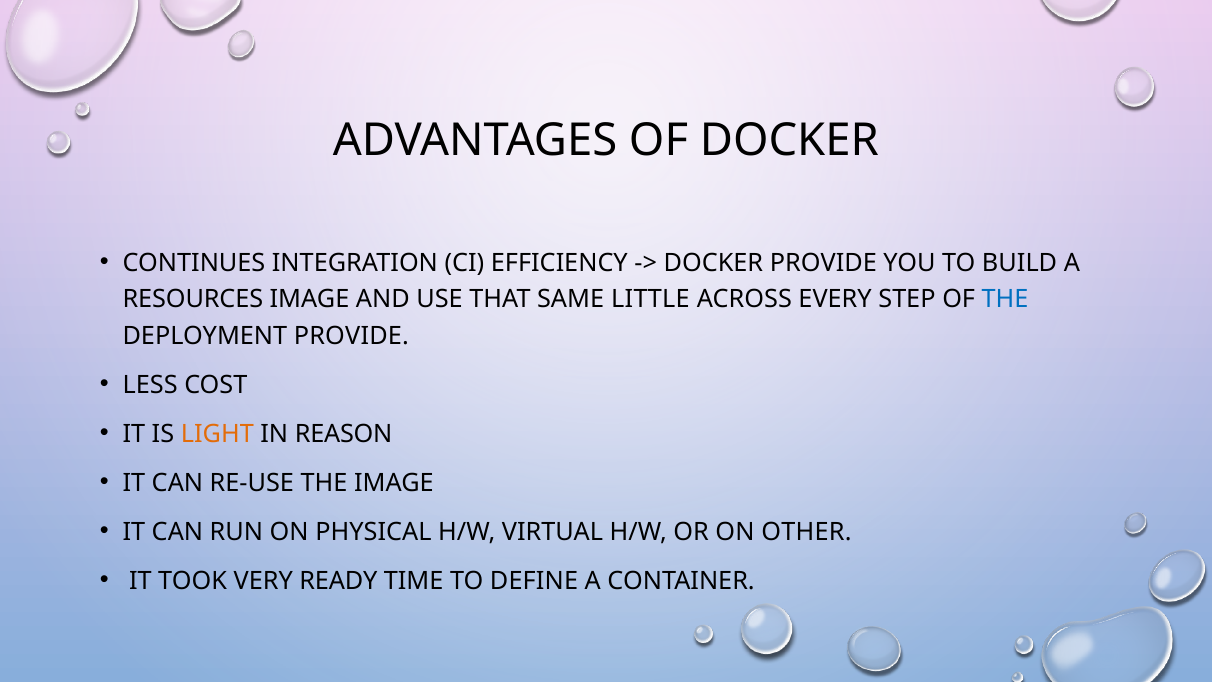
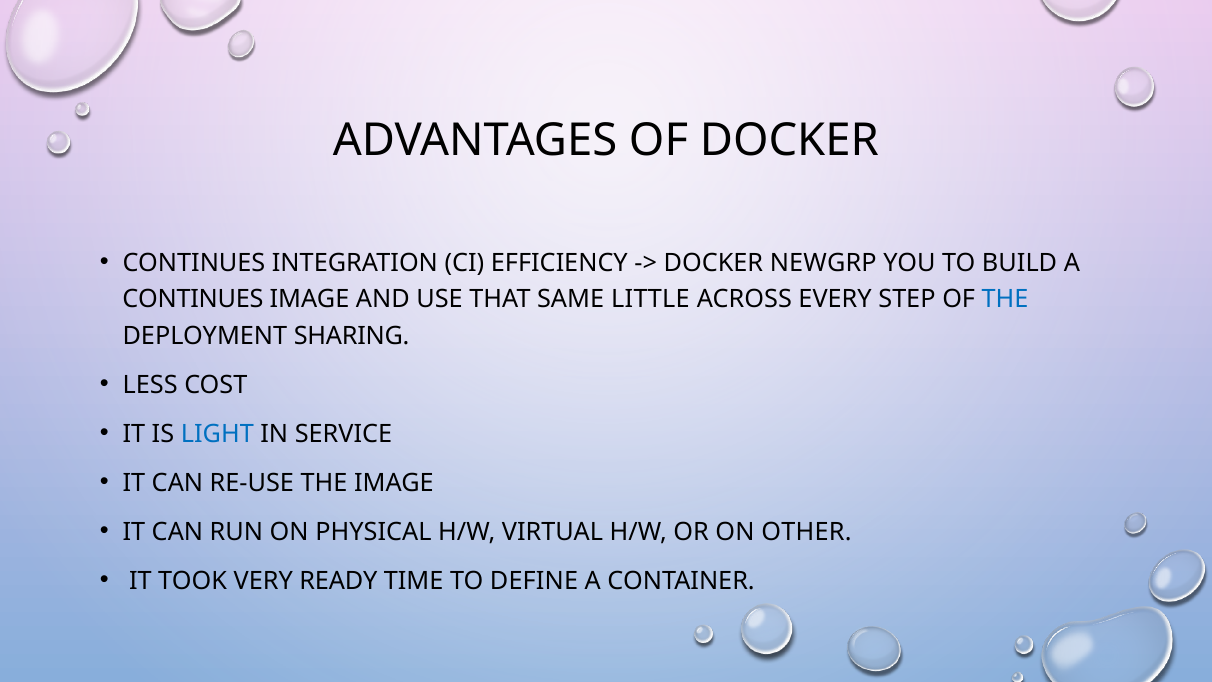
DOCKER PROVIDE: PROVIDE -> NEWGRP
RESOURCES at (193, 299): RESOURCES -> CONTINUES
DEPLOYMENT PROVIDE: PROVIDE -> SHARING
LIGHT colour: orange -> blue
REASON: REASON -> SERVICE
